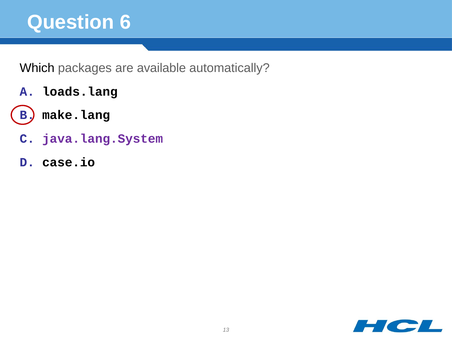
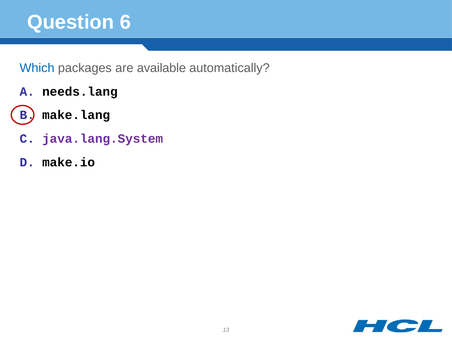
Which colour: black -> blue
loads.lang: loads.lang -> needs.lang
case.io: case.io -> make.io
